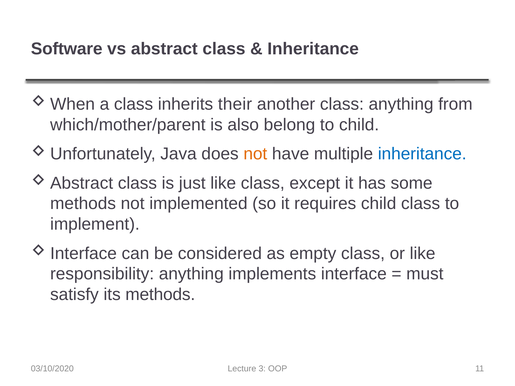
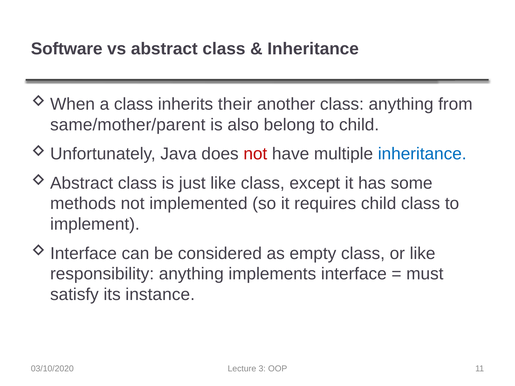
which/mother/parent: which/mother/parent -> same/mother/parent
not at (255, 154) colour: orange -> red
its methods: methods -> instance
